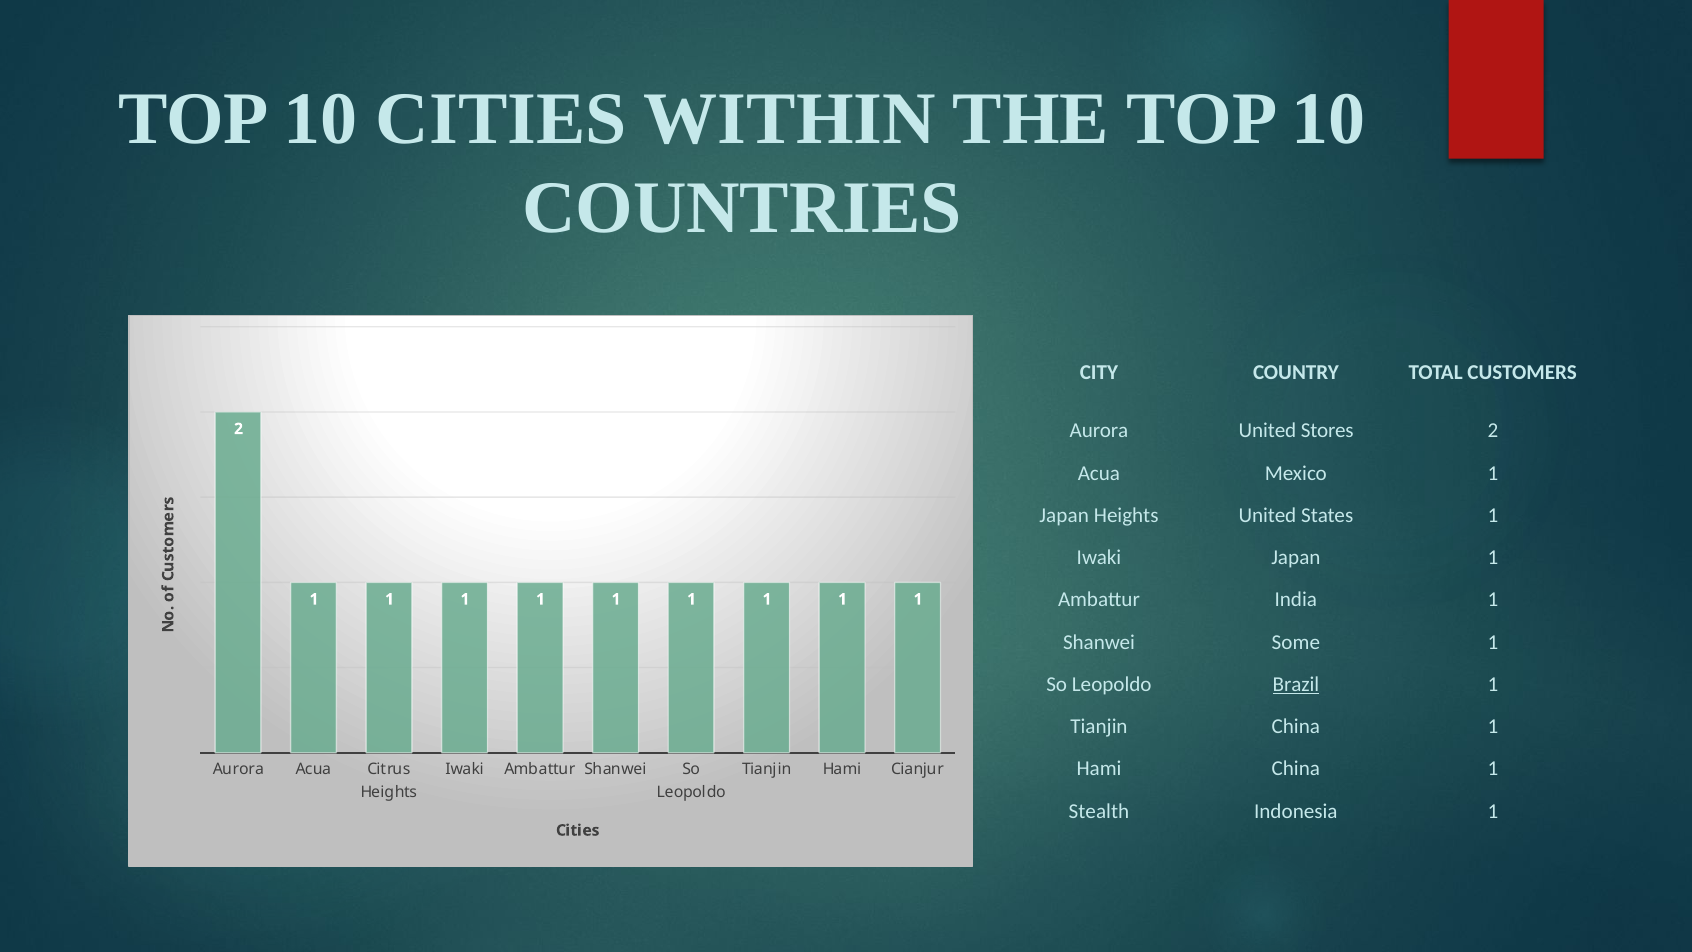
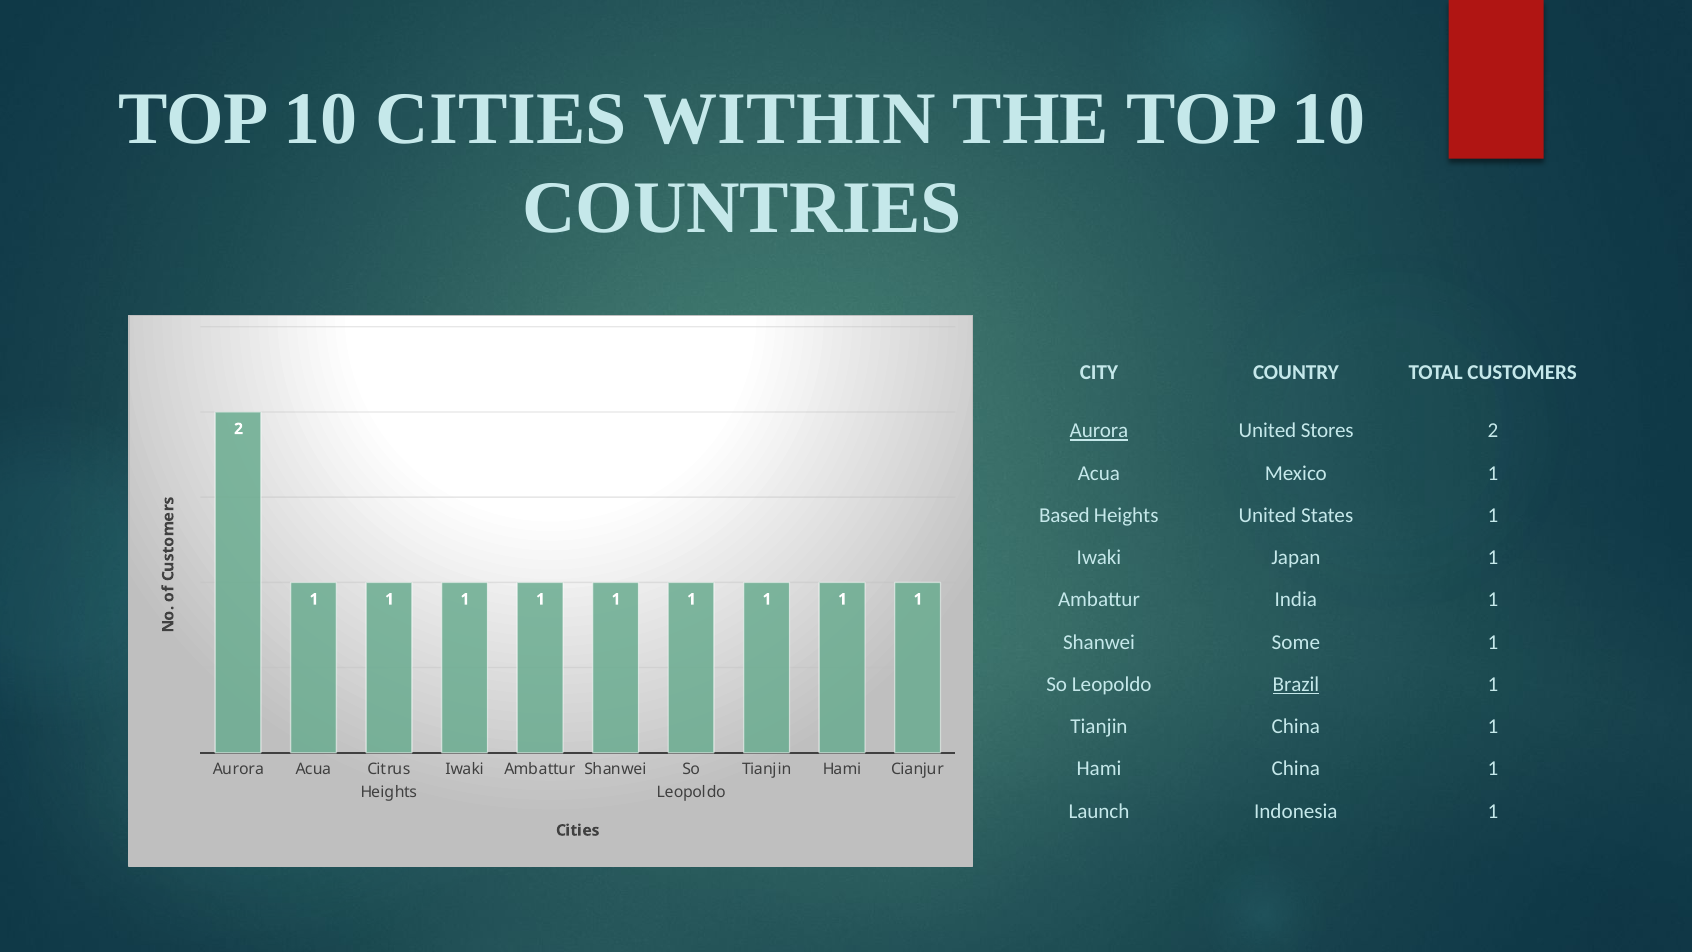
Aurora at (1099, 431) underline: none -> present
Japan at (1064, 515): Japan -> Based
Stealth: Stealth -> Launch
